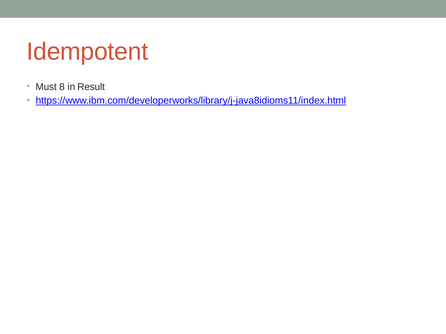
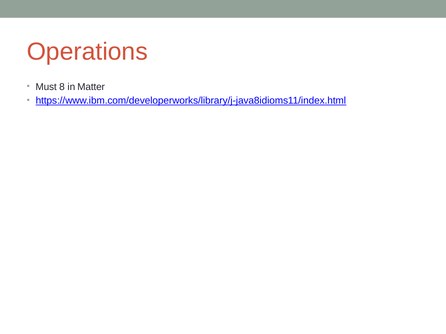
Idempotent: Idempotent -> Operations
Result: Result -> Matter
